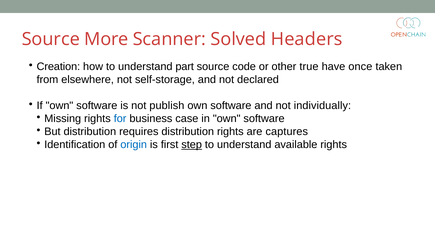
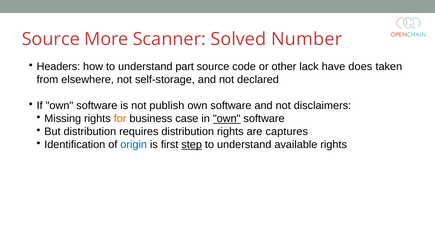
Headers: Headers -> Number
Creation: Creation -> Headers
true: true -> lack
once: once -> does
individually: individually -> disclaimers
for colour: blue -> orange
own at (227, 119) underline: none -> present
